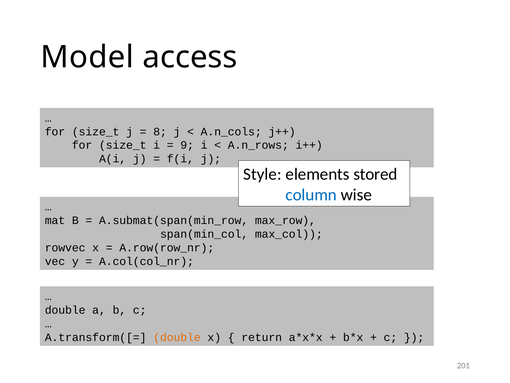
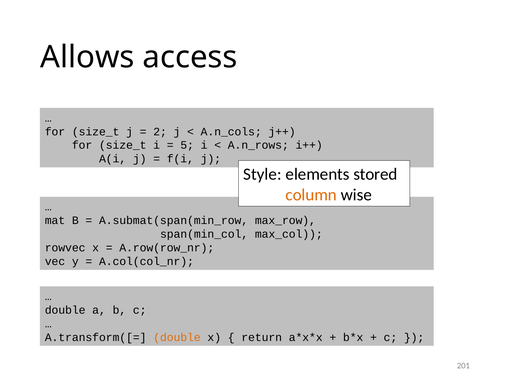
Model: Model -> Allows
8: 8 -> 2
9: 9 -> 5
column colour: blue -> orange
